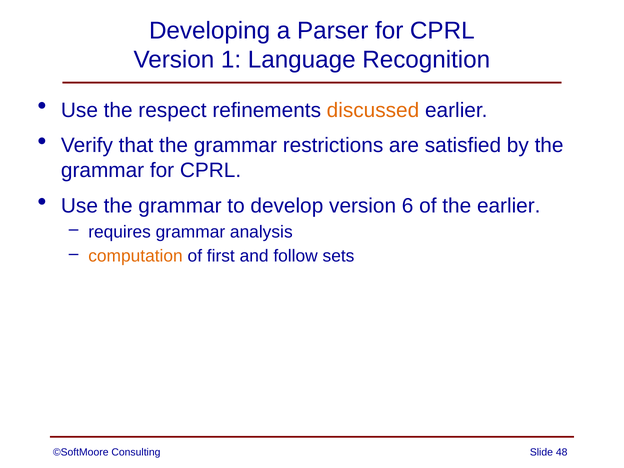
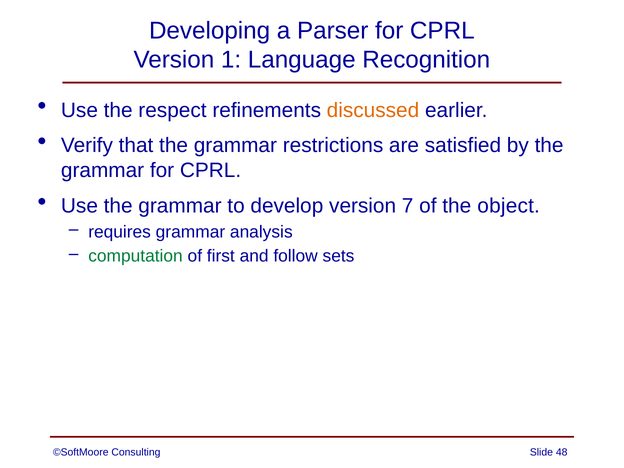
6: 6 -> 7
the earlier: earlier -> object
computation colour: orange -> green
